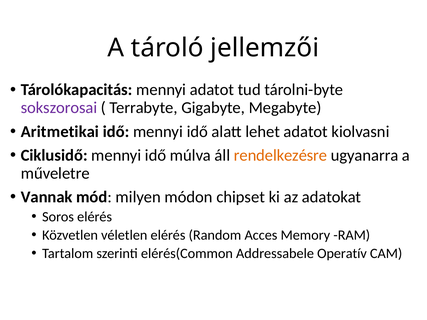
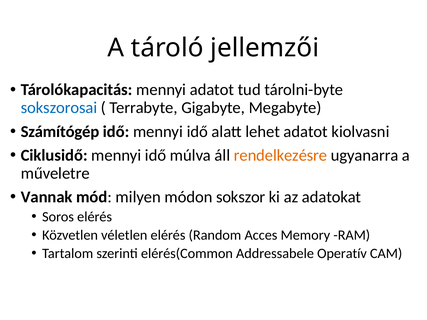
sokszorosai colour: purple -> blue
Aritmetikai: Aritmetikai -> Számítógép
chipset: chipset -> sokszor
